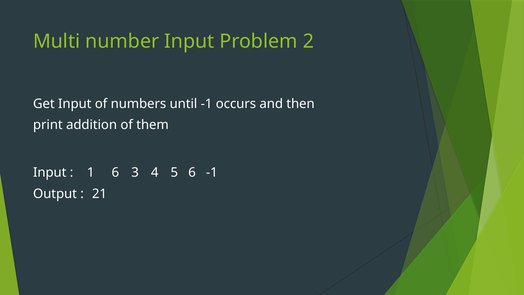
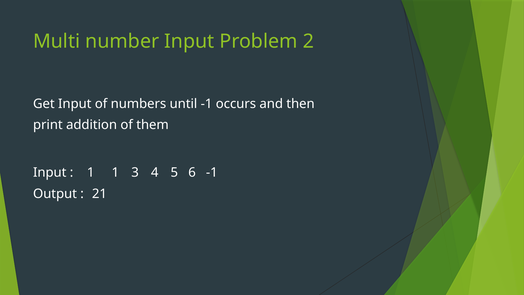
1 6: 6 -> 1
